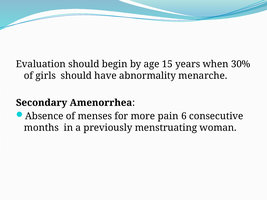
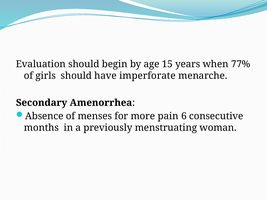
30%: 30% -> 77%
abnormality: abnormality -> imperforate
